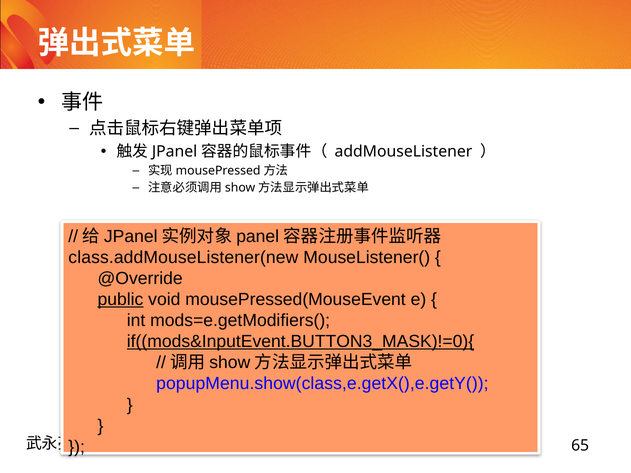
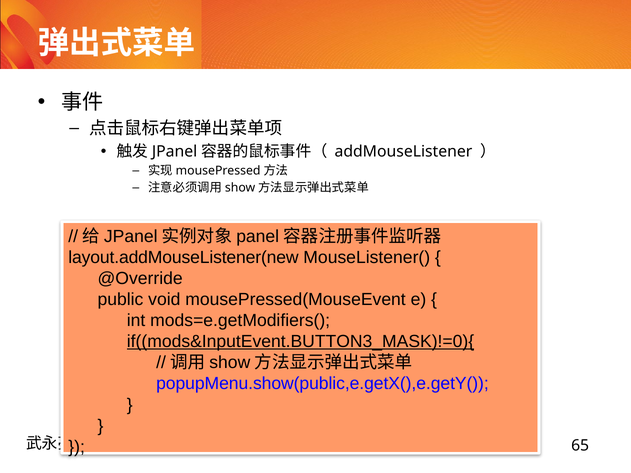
class.addMouseListener(new: class.addMouseListener(new -> layout.addMouseListener(new
public underline: present -> none
popupMenu.show(class,e.getX(),e.getY(: popupMenu.show(class,e.getX(),e.getY( -> popupMenu.show(public,e.getX(),e.getY(
